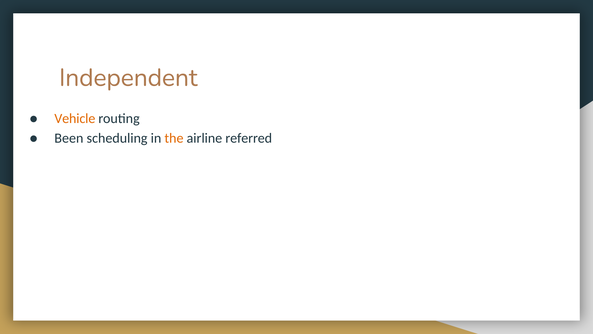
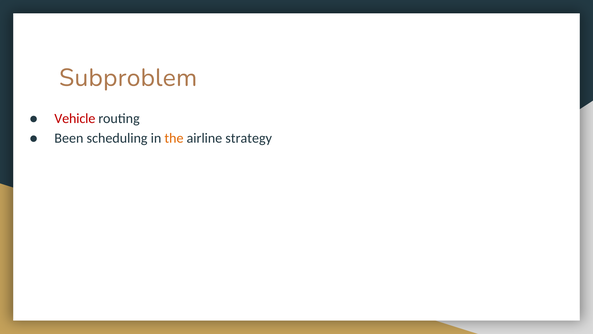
Independent: Independent -> Subproblem
Vehicle colour: orange -> red
referred: referred -> strategy
